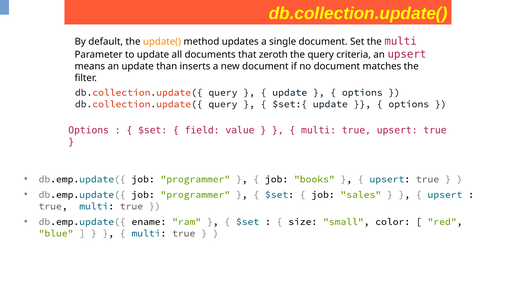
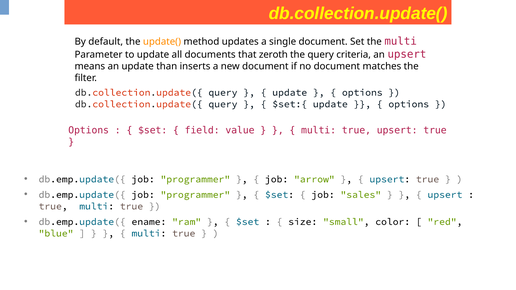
books: books -> arrow
